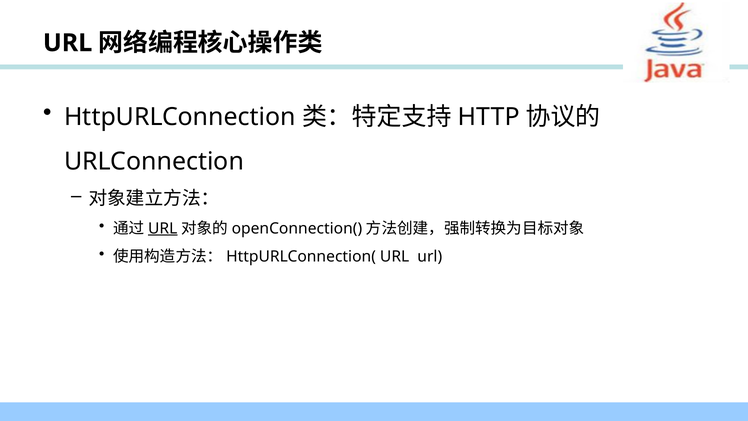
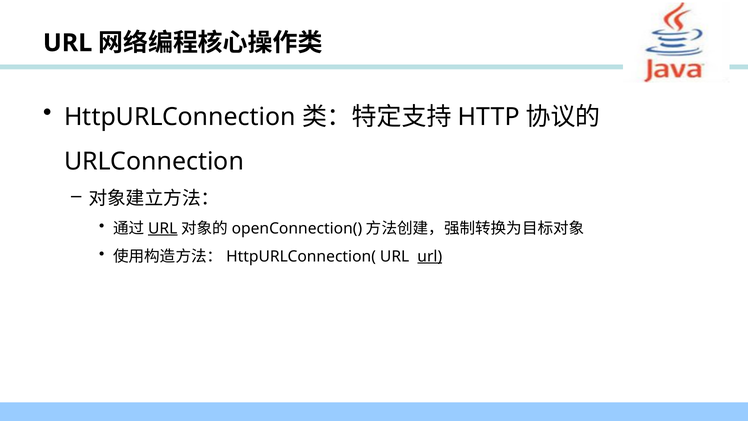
url at (430, 256) underline: none -> present
